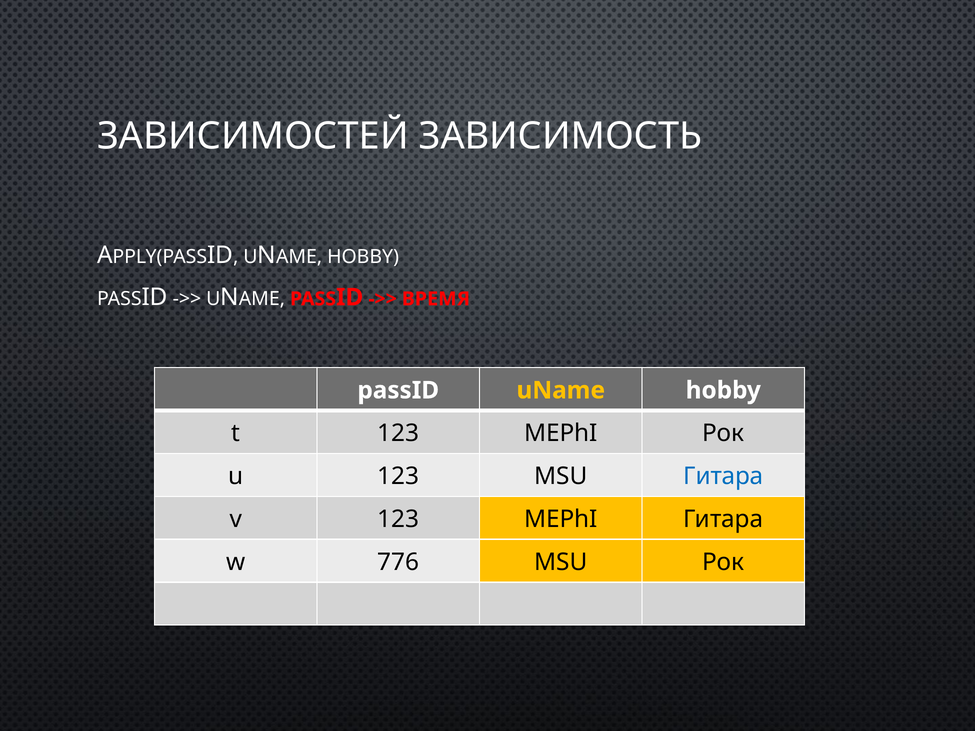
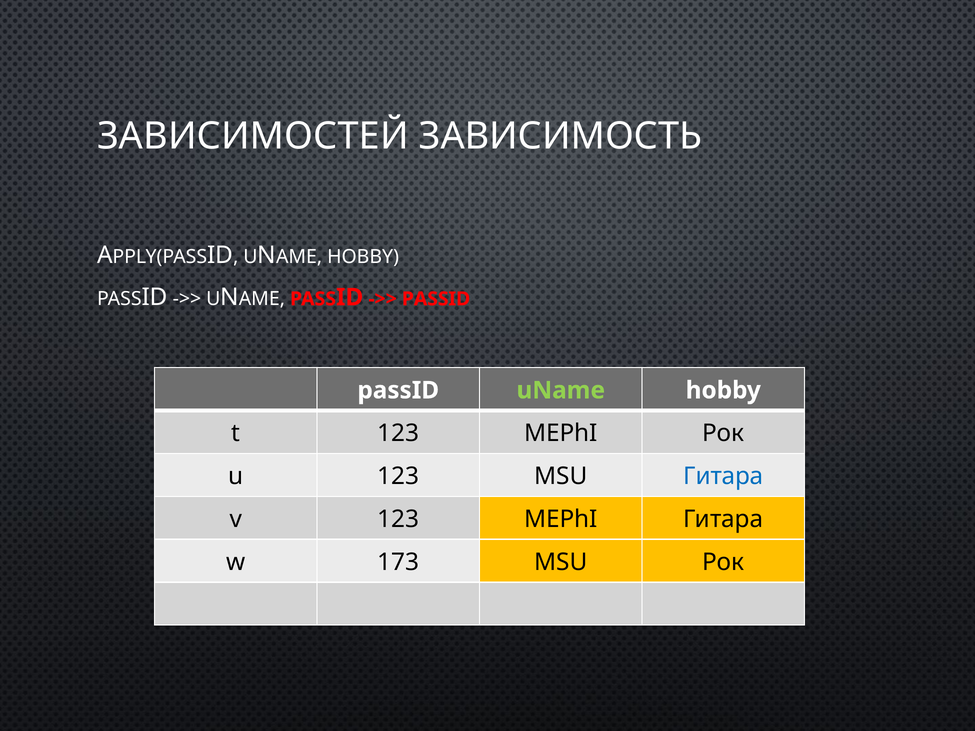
ВРЕМЯ at (436, 299): ВРЕМЯ -> PASSID
uName colour: yellow -> light green
776: 776 -> 173
